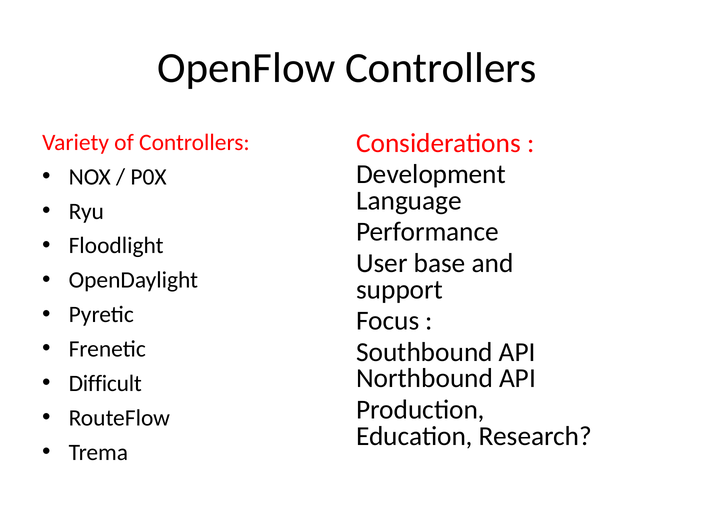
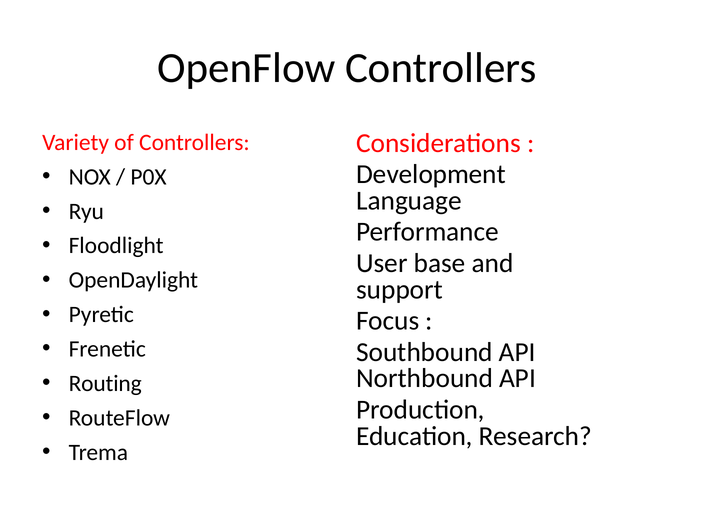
Difficult: Difficult -> Routing
